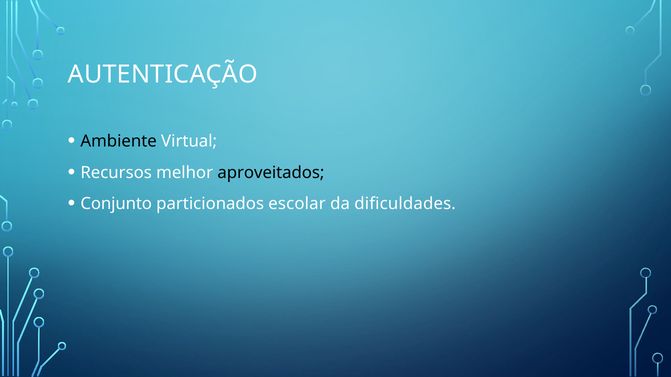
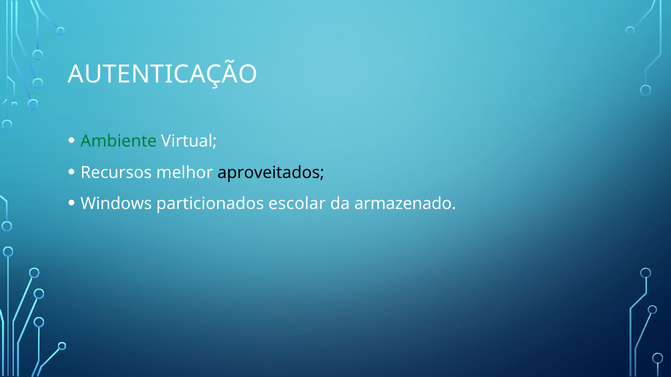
Ambiente colour: black -> green
Conjunto: Conjunto -> Windows
dificuldades: dificuldades -> armazenado
